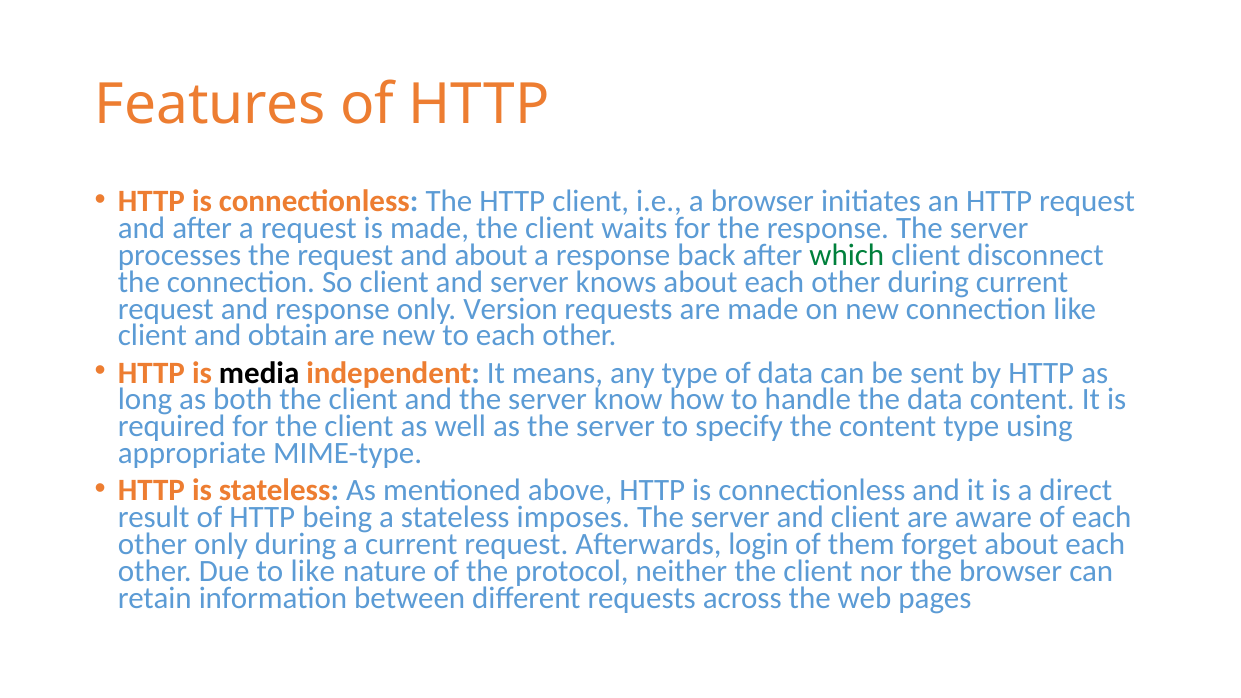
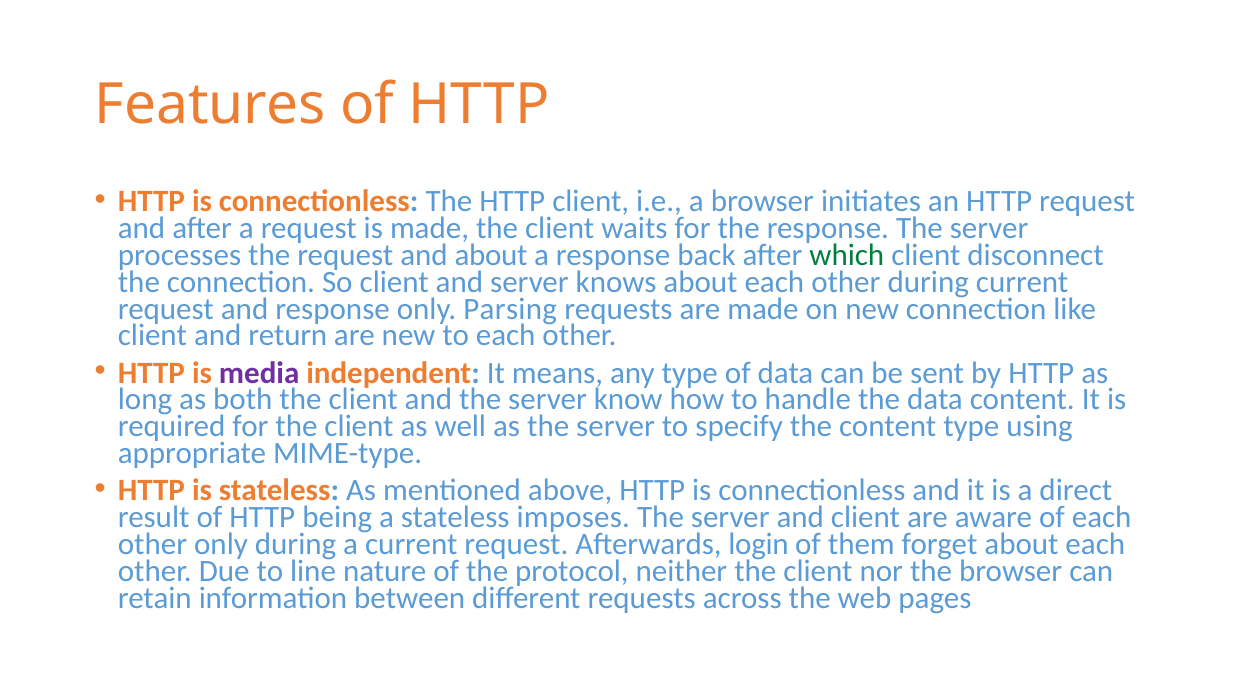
Version: Version -> Parsing
obtain: obtain -> return
media colour: black -> purple
to like: like -> line
